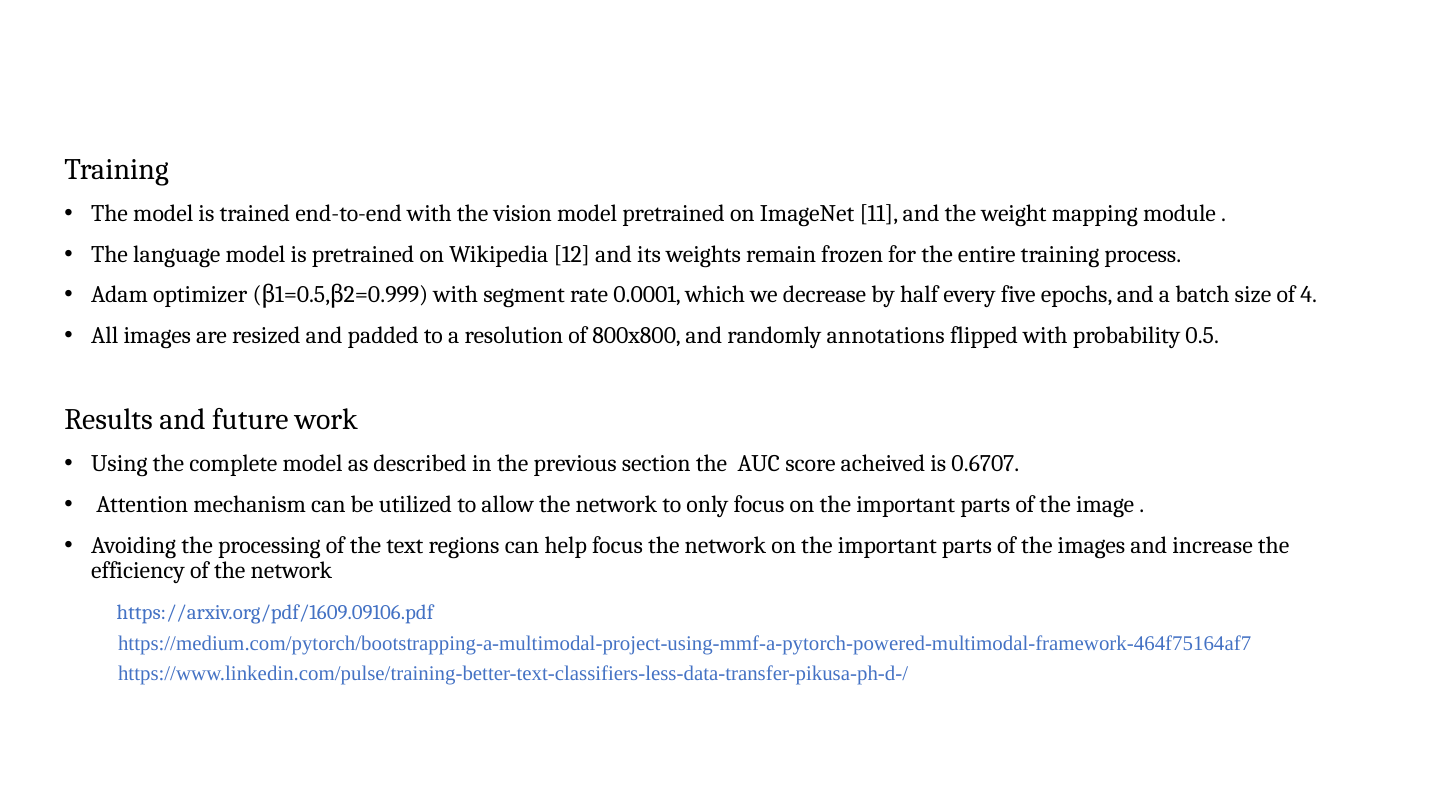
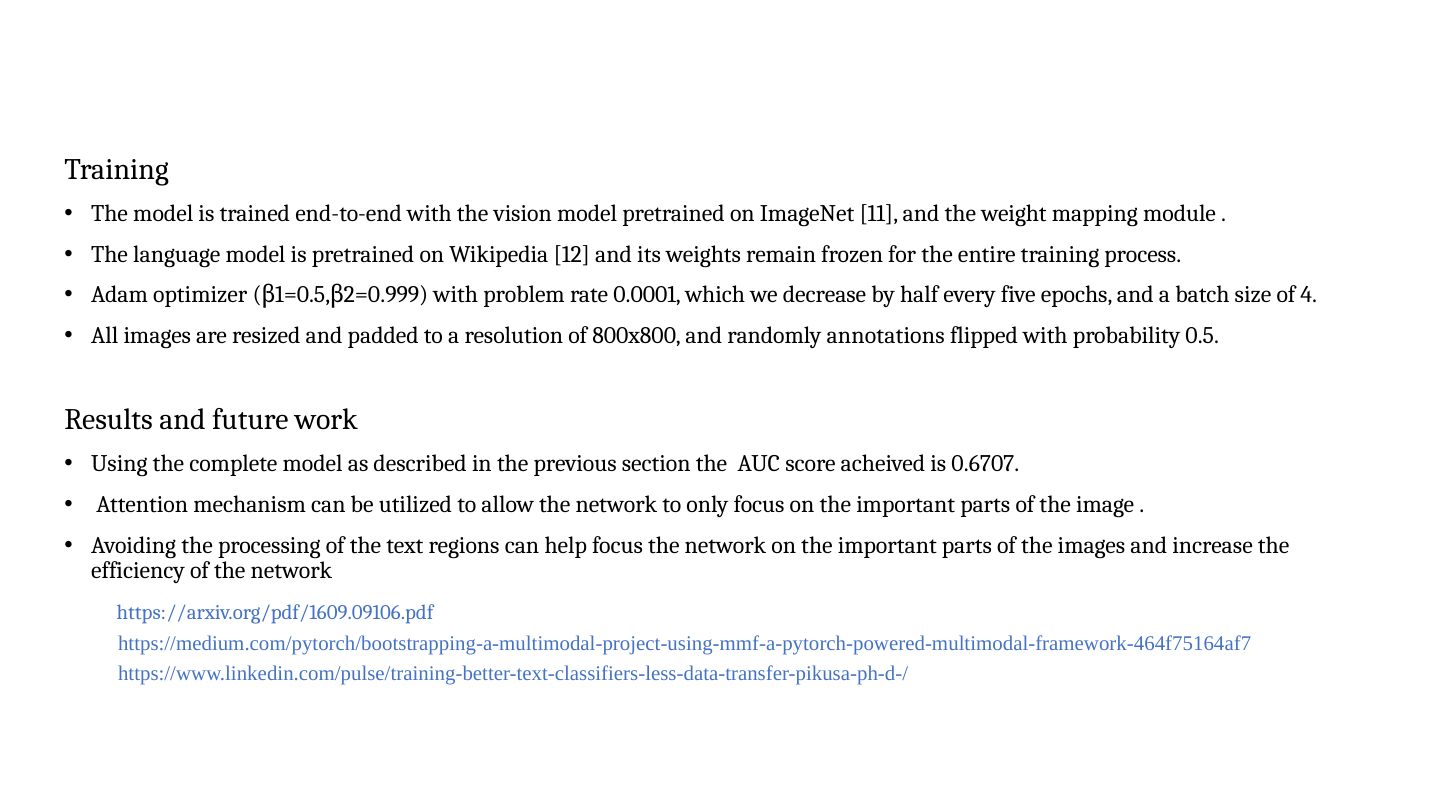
segment: segment -> problem
